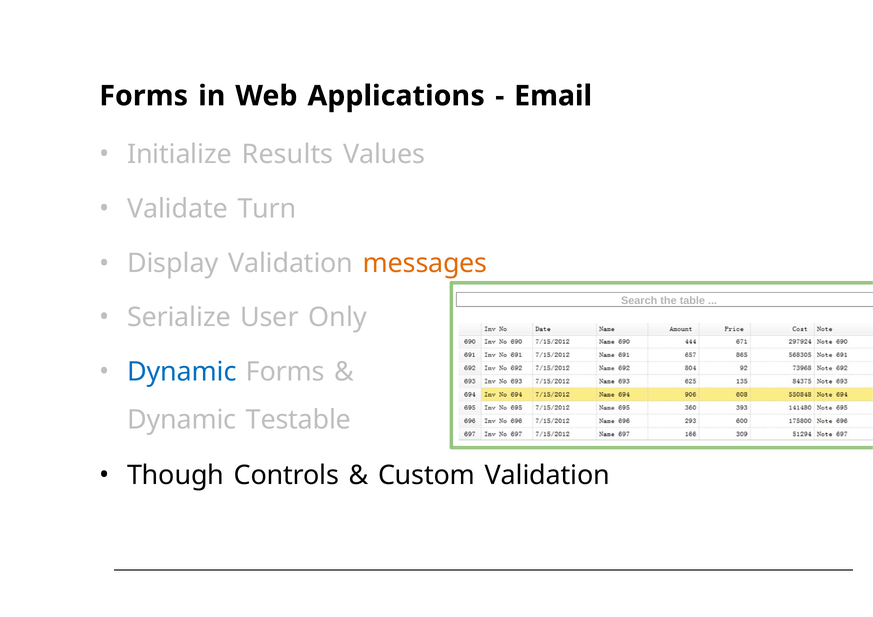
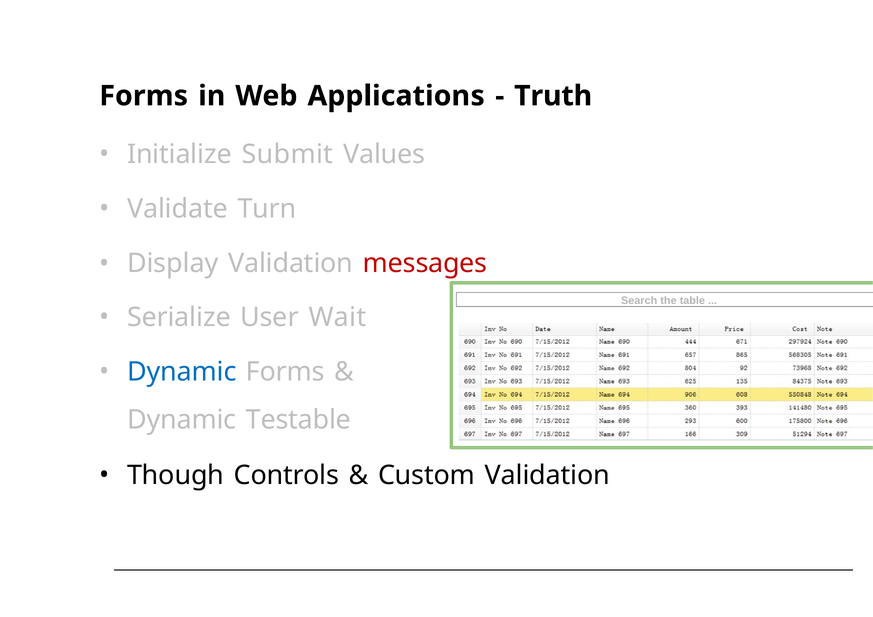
Email: Email -> Truth
Results: Results -> Submit
messages colour: orange -> red
Only: Only -> Wait
